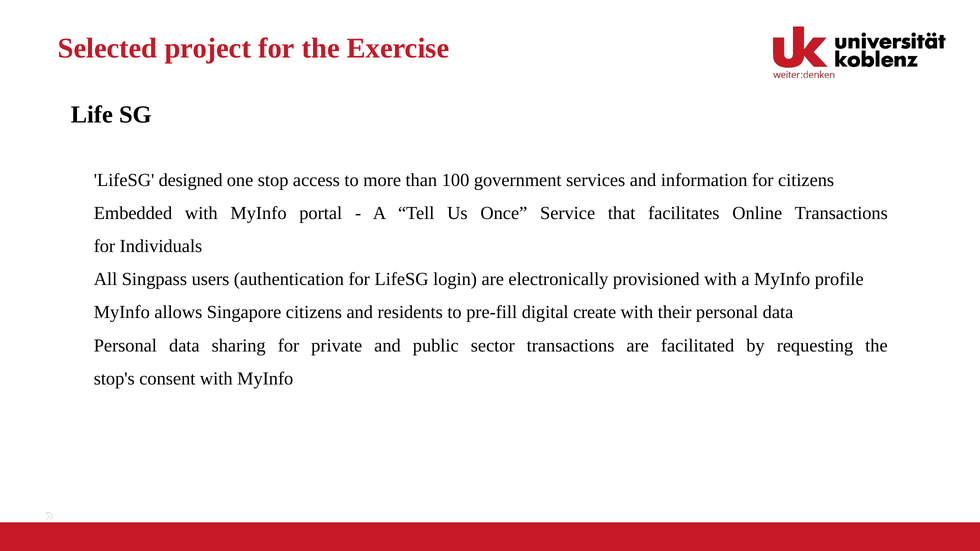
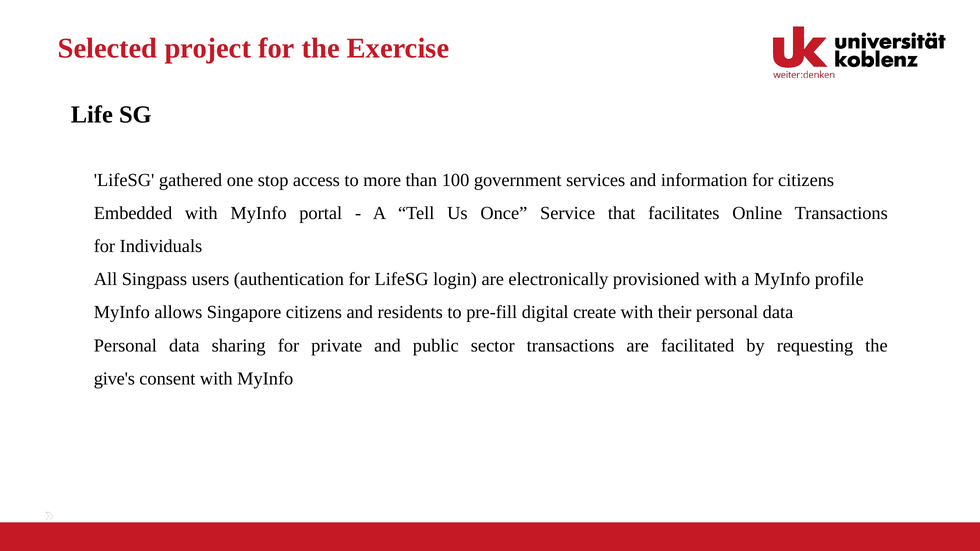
designed: designed -> gathered
stop's: stop's -> give's
